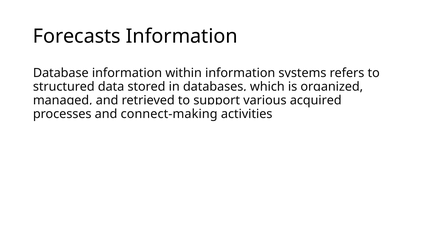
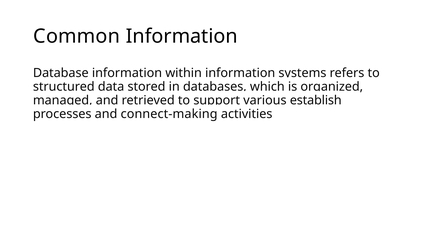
Forecasts: Forecasts -> Common
acquired: acquired -> establish
